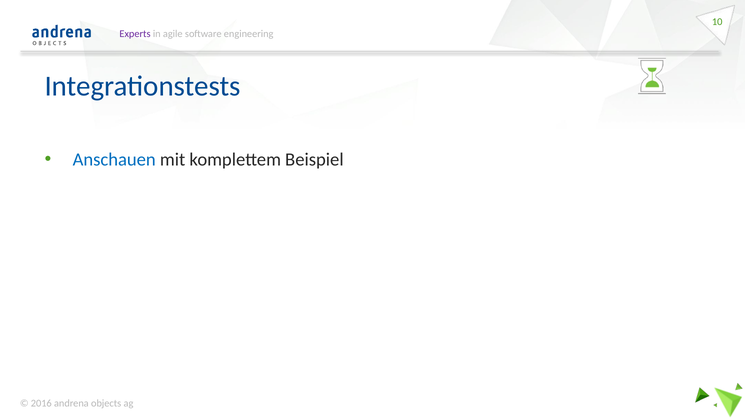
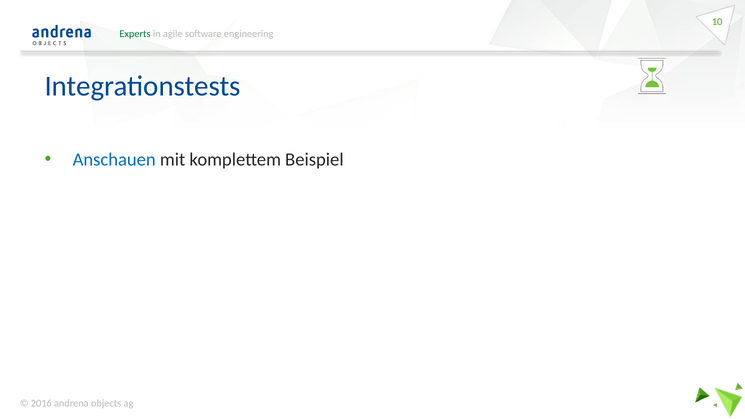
Experts colour: purple -> green
